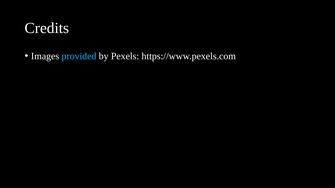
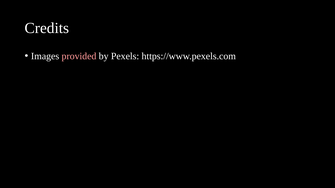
provided colour: light blue -> pink
